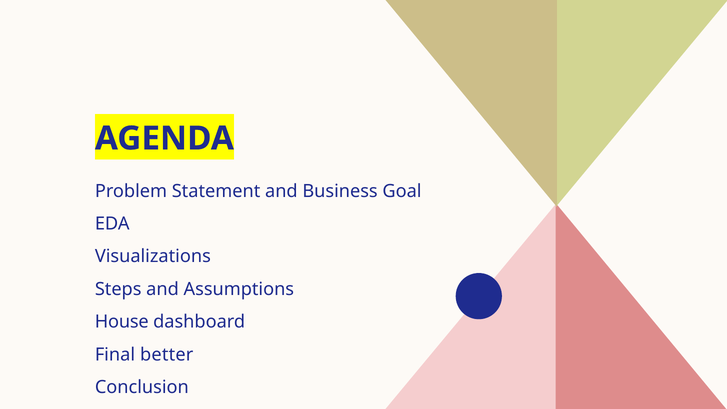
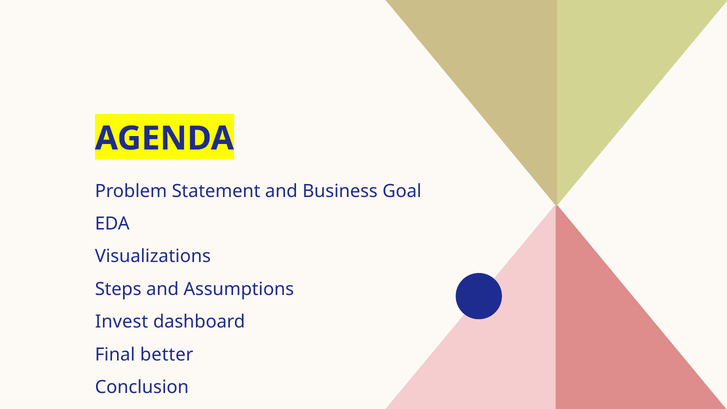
House: House -> Invest
